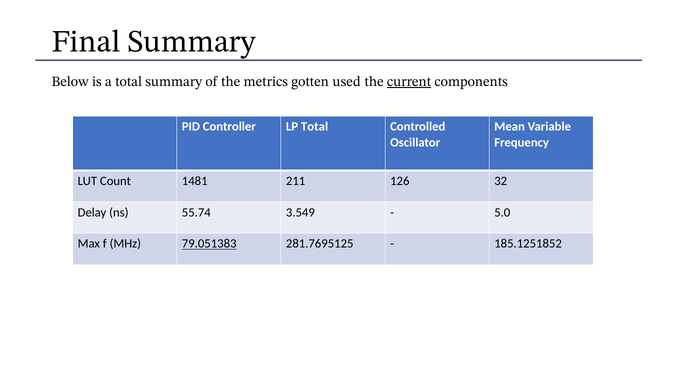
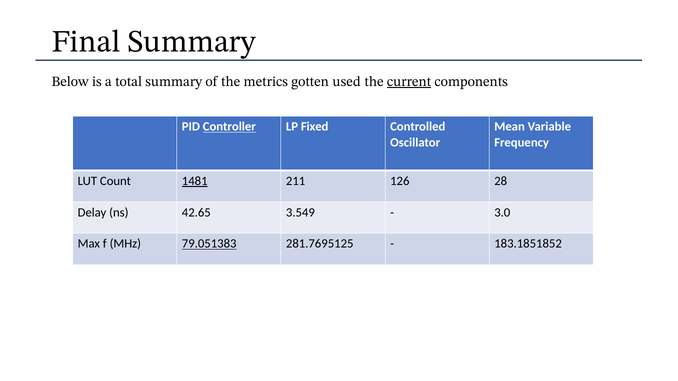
Controller underline: none -> present
LP Total: Total -> Fixed
1481 underline: none -> present
32: 32 -> 28
55.74: 55.74 -> 42.65
5.0: 5.0 -> 3.0
185.1251852: 185.1251852 -> 183.1851852
